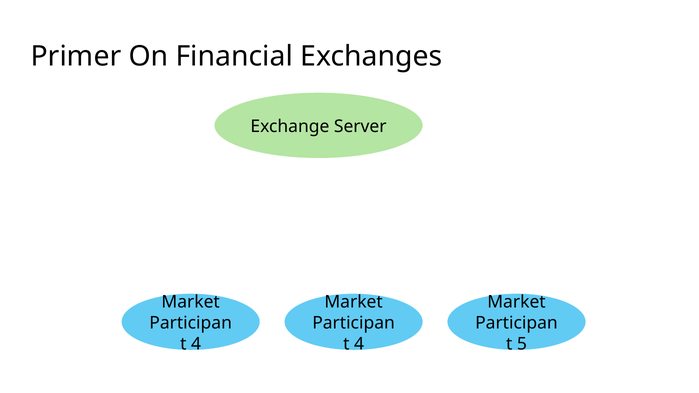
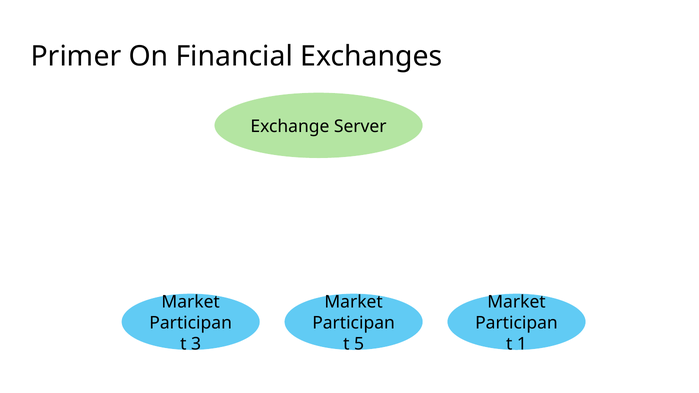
4 at (196, 344): 4 -> 3
4 at (359, 344): 4 -> 5
5: 5 -> 1
